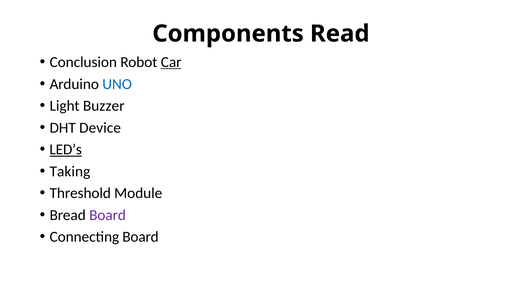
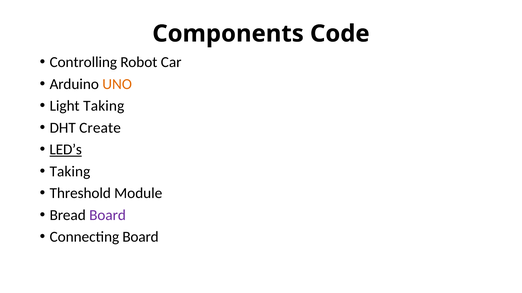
Read: Read -> Code
Conclusion: Conclusion -> Controlling
Car underline: present -> none
UNO colour: blue -> orange
Light Buzzer: Buzzer -> Taking
Device: Device -> Create
